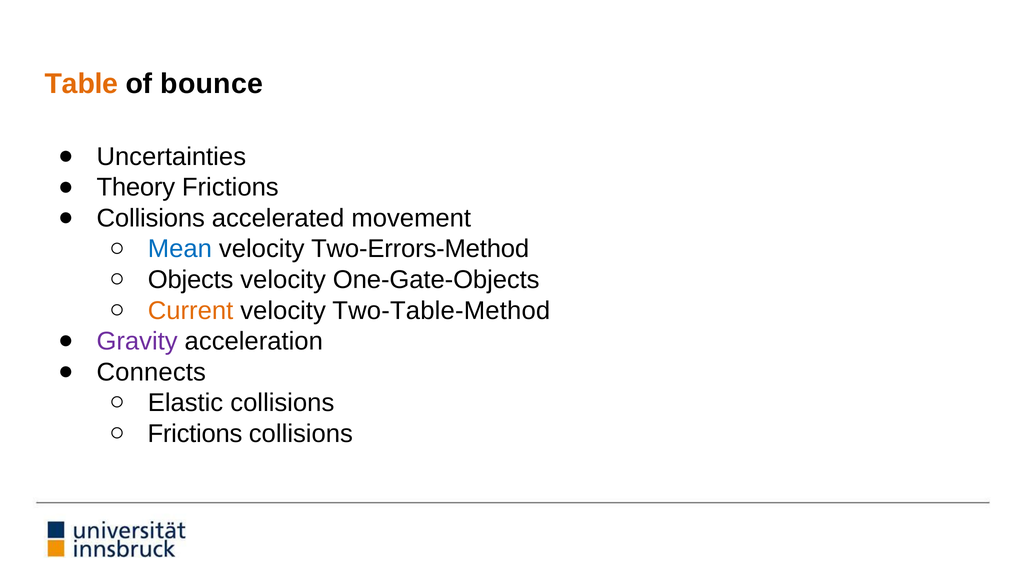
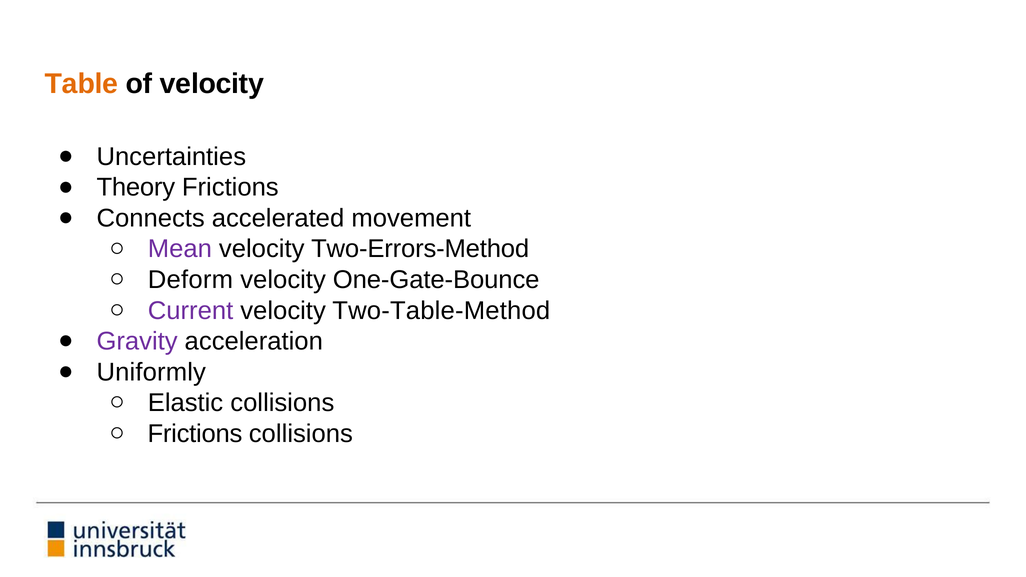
of bounce: bounce -> velocity
Collisions at (151, 218): Collisions -> Connects
Mean colour: blue -> purple
Objects: Objects -> Deform
One-Gate-Objects: One-Gate-Objects -> One-Gate-Bounce
Current colour: orange -> purple
Connects: Connects -> Uniformly
